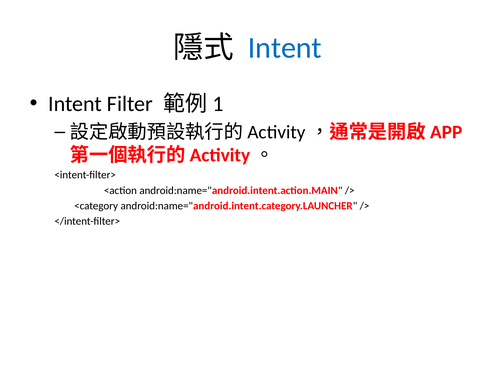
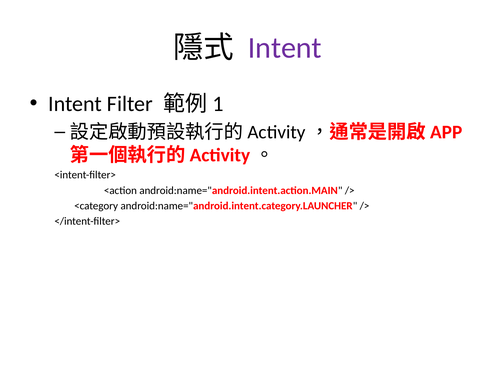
Intent at (285, 48) colour: blue -> purple
